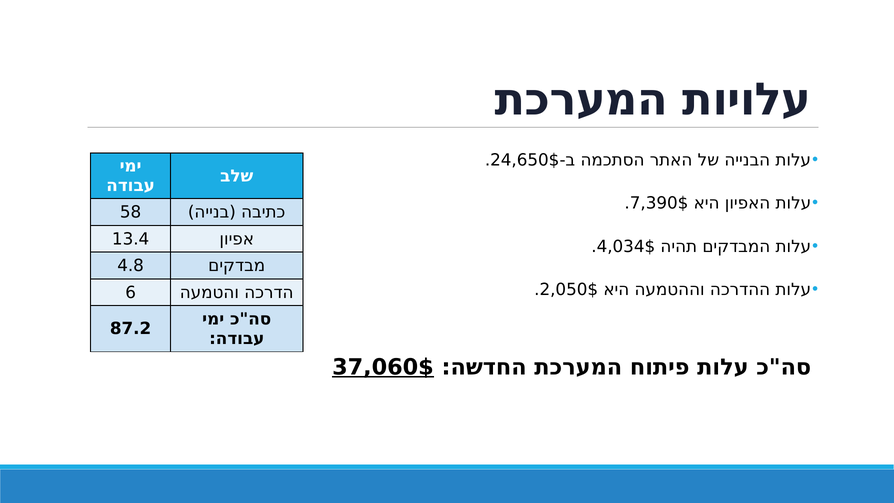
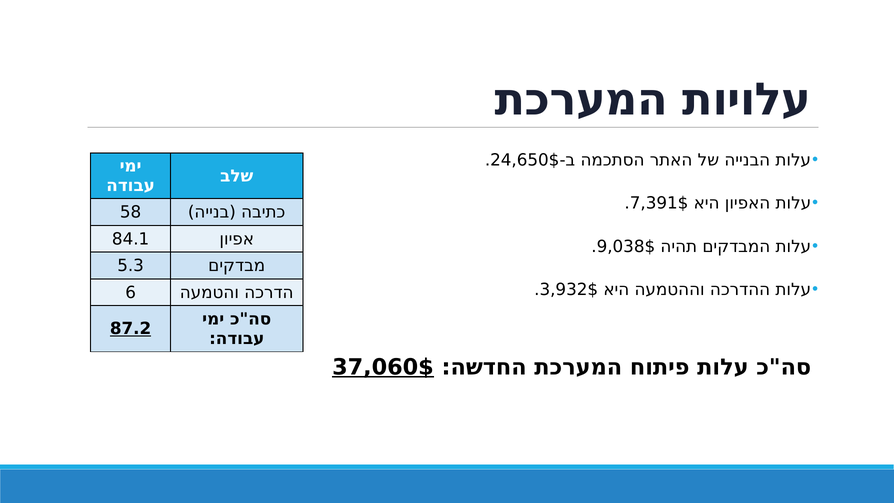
7,390$: 7,390$ -> 7,391$
13.4: 13.4 -> 84.1
4,034$: 4,034$ -> 9,038$
4.8: 4.8 -> 5.3
2,050$: 2,050$ -> 3,932$
87.2 underline: none -> present
